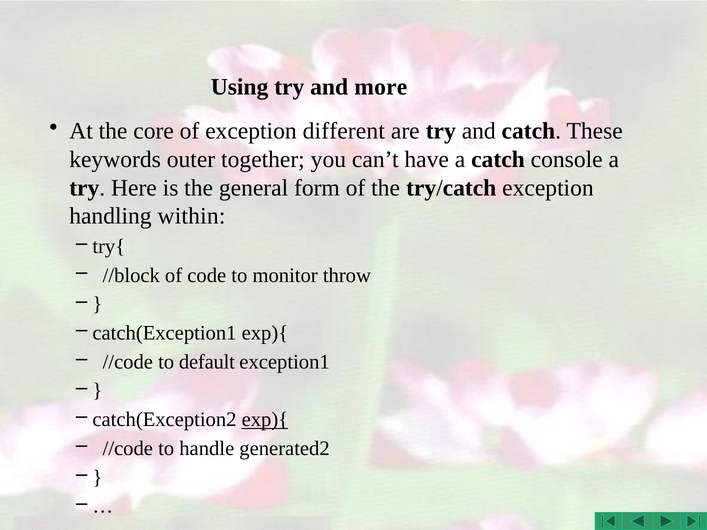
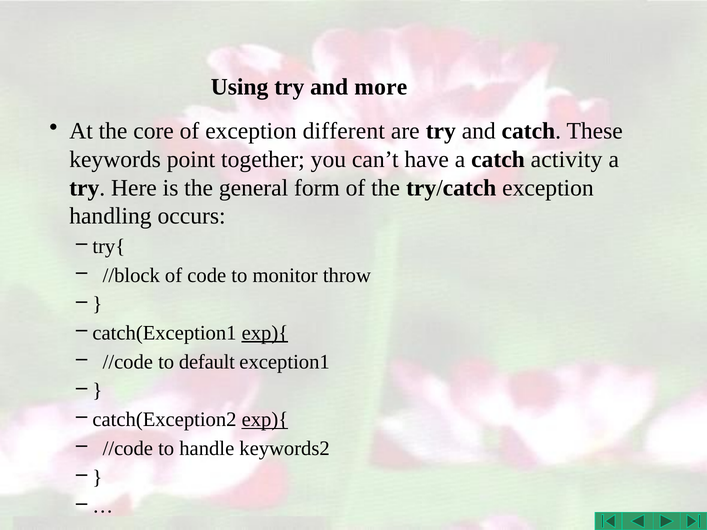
outer: outer -> point
console: console -> activity
within: within -> occurs
exp){ at (265, 333) underline: none -> present
generated2: generated2 -> keywords2
